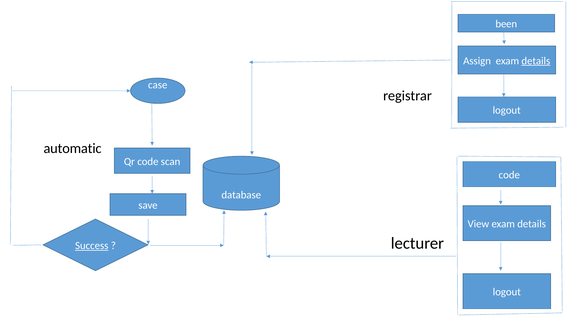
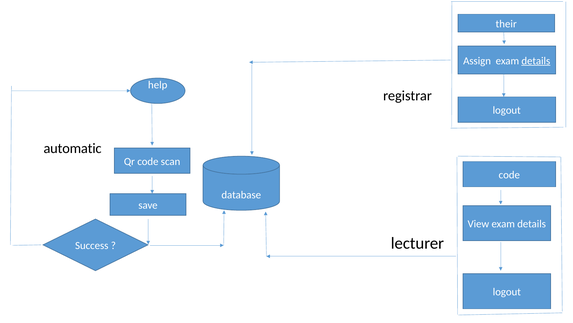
been: been -> their
case: case -> help
Success underline: present -> none
